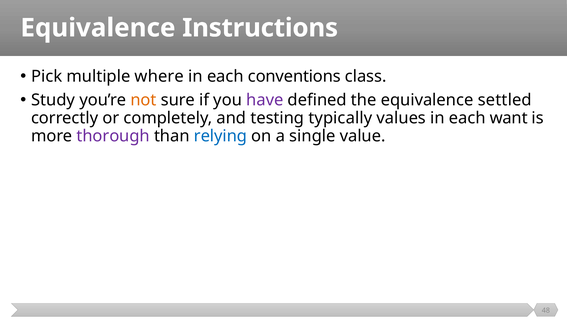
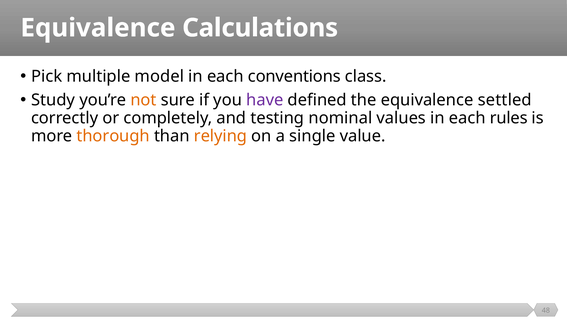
Instructions: Instructions -> Calculations
where: where -> model
typically: typically -> nominal
want: want -> rules
thorough colour: purple -> orange
relying colour: blue -> orange
